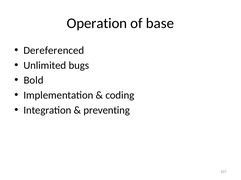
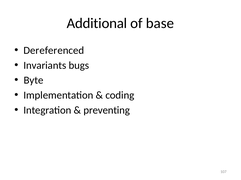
Operation: Operation -> Additional
Unlimited: Unlimited -> Invariants
Bold: Bold -> Byte
